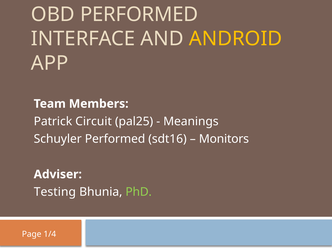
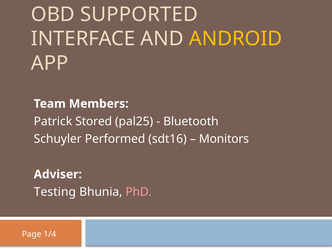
OBD PERFORMED: PERFORMED -> SUPPORTED
Circuit: Circuit -> Stored
Meanings: Meanings -> Bluetooth
PhD colour: light green -> pink
